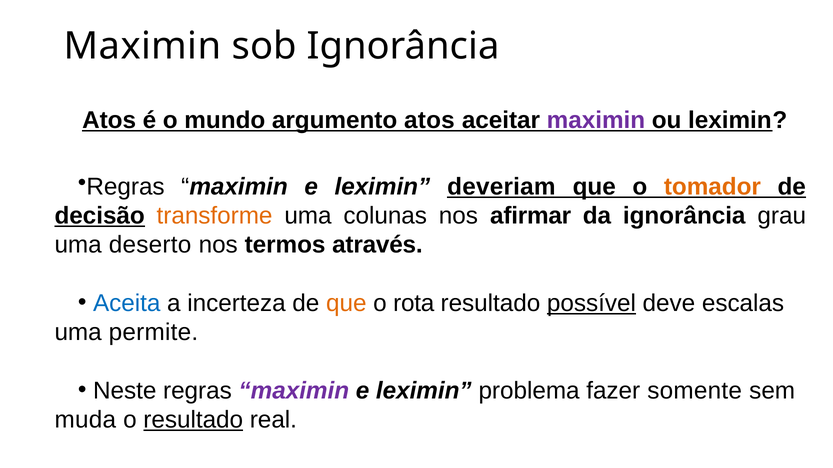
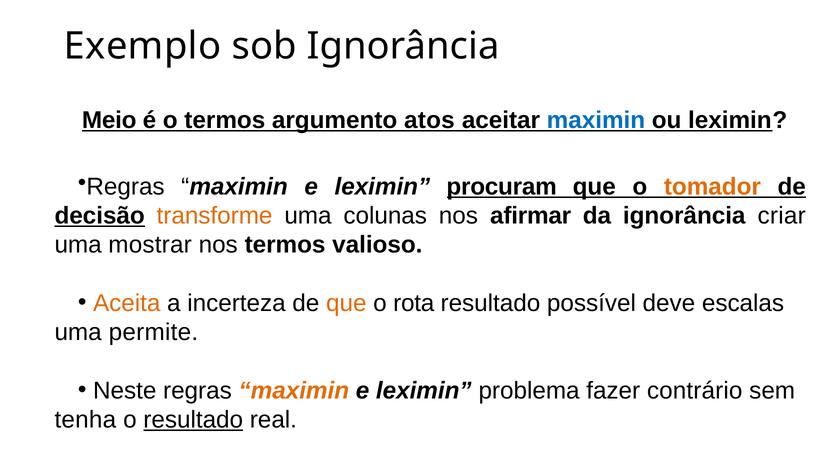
Maximin at (143, 46): Maximin -> Exemplo
Atos at (109, 120): Atos -> Meio
o mundo: mundo -> termos
maximin at (596, 120) colour: purple -> blue
deveriam: deveriam -> procuram
grau: grau -> criar
deserto: deserto -> mostrar
através: através -> valioso
Aceita colour: blue -> orange
possível underline: present -> none
maximin at (294, 391) colour: purple -> orange
somente: somente -> contrário
muda: muda -> tenha
